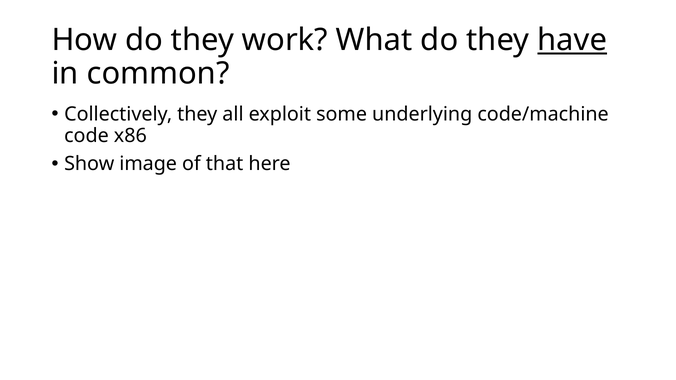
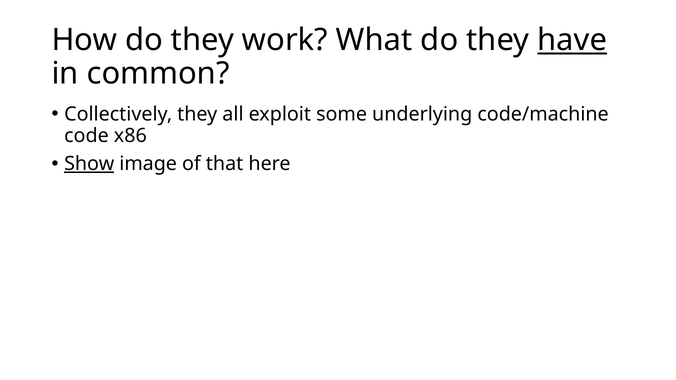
Show underline: none -> present
